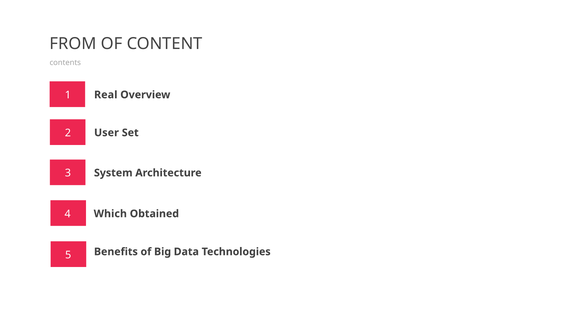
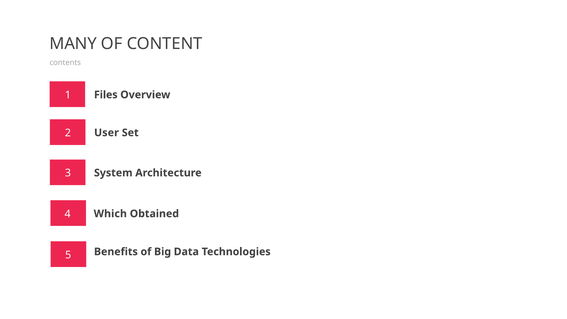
FROM: FROM -> MANY
Real: Real -> Files
